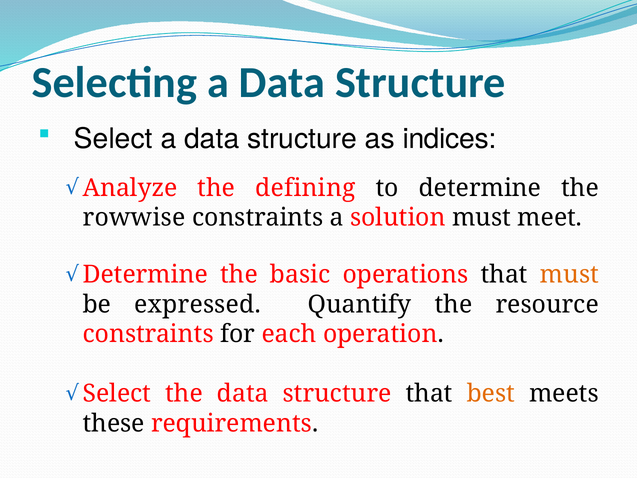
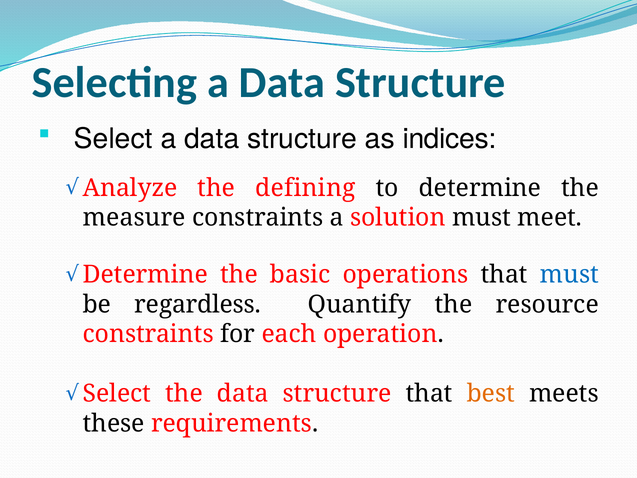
rowwise: rowwise -> measure
must at (569, 275) colour: orange -> blue
expressed: expressed -> regardless
